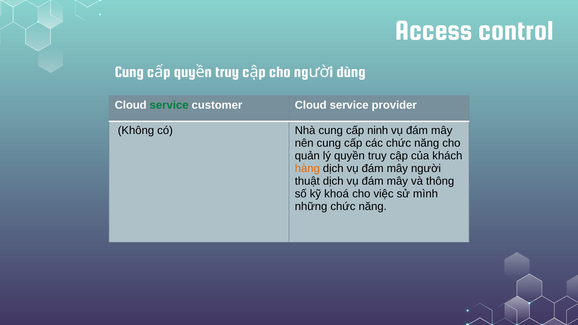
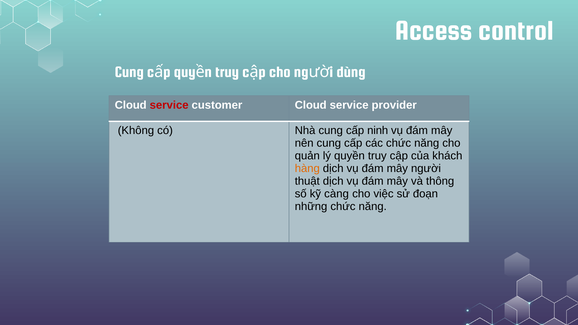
service at (169, 105) colour: green -> red
khoá: khoá -> càng
mình: mình -> đoạn
